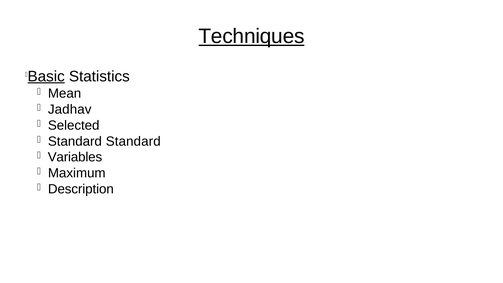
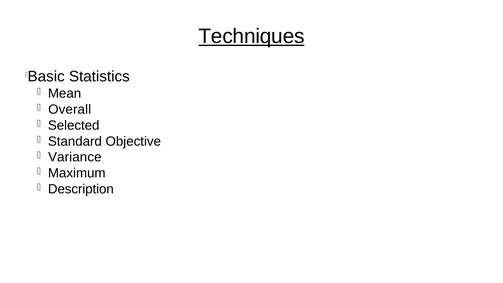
Basic underline: present -> none
Jadhav: Jadhav -> Overall
Standard Standard: Standard -> Objective
Variables: Variables -> Variance
